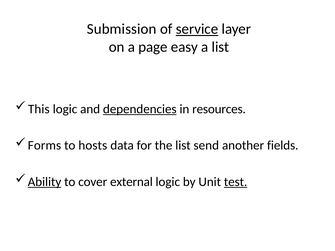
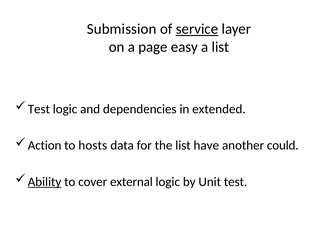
This at (39, 109): This -> Test
dependencies underline: present -> none
resources: resources -> extended
Forms: Forms -> Action
send: send -> have
fields: fields -> could
test at (236, 182) underline: present -> none
